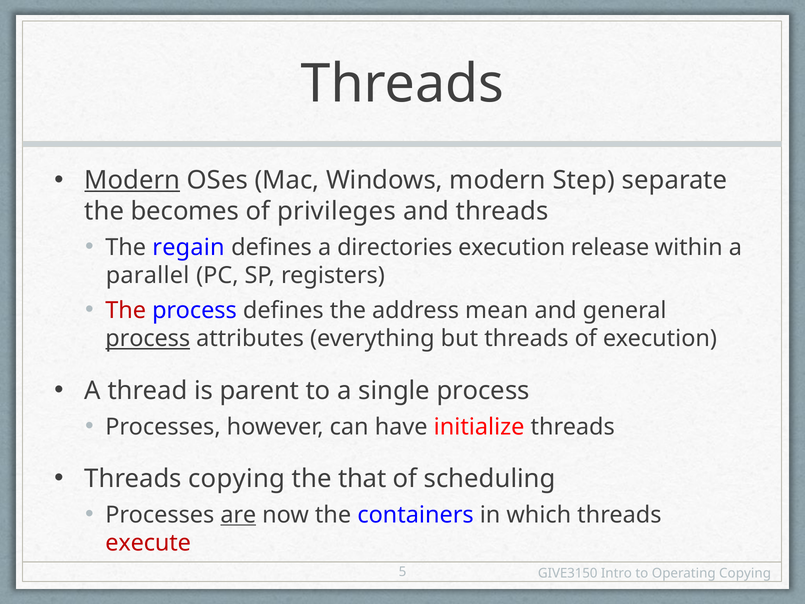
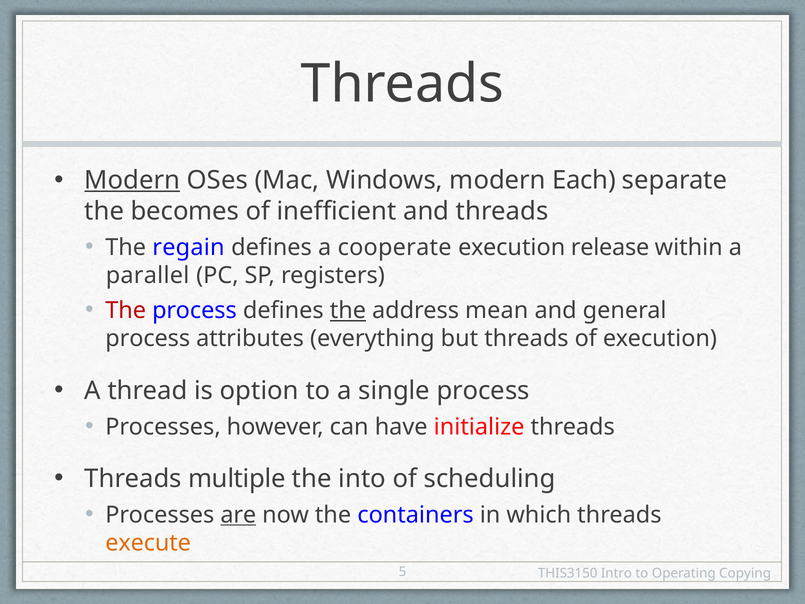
Step: Step -> Each
privileges: privileges -> inefficient
directories: directories -> cooperate
the at (348, 310) underline: none -> present
process at (148, 338) underline: present -> none
parent: parent -> option
Threads copying: copying -> multiple
that: that -> into
execute colour: red -> orange
GIVE3150: GIVE3150 -> THIS3150
